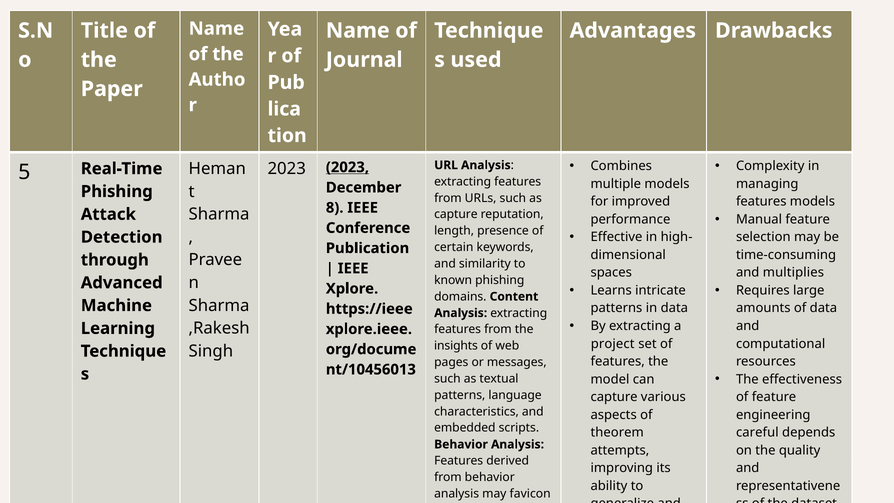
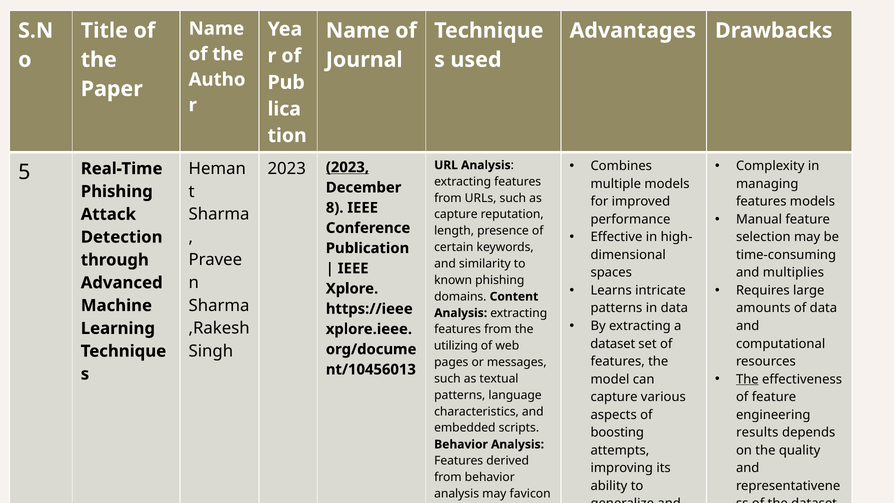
project at (613, 344): project -> dataset
insights: insights -> utilizing
The at (747, 379) underline: none -> present
theorem: theorem -> boosting
careful: careful -> results
